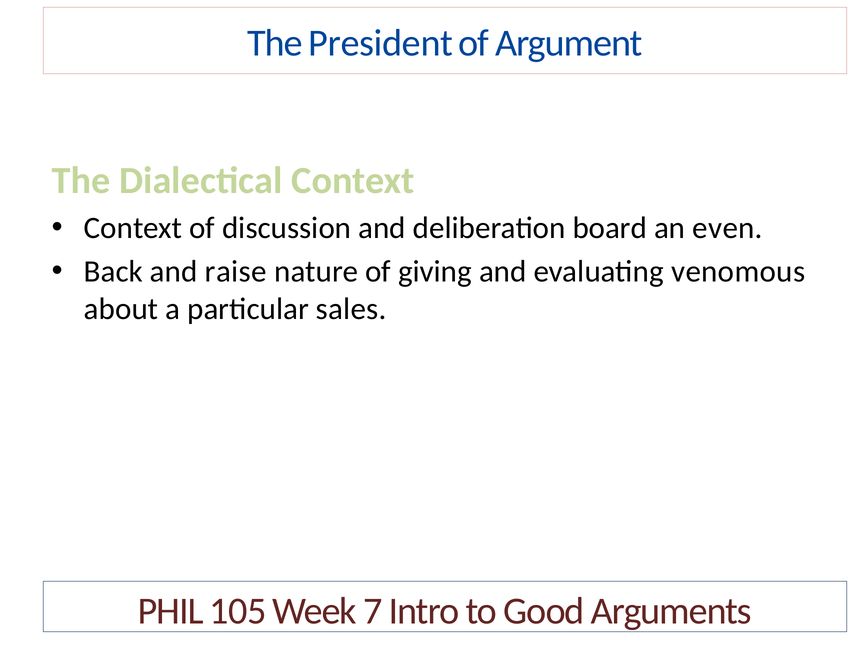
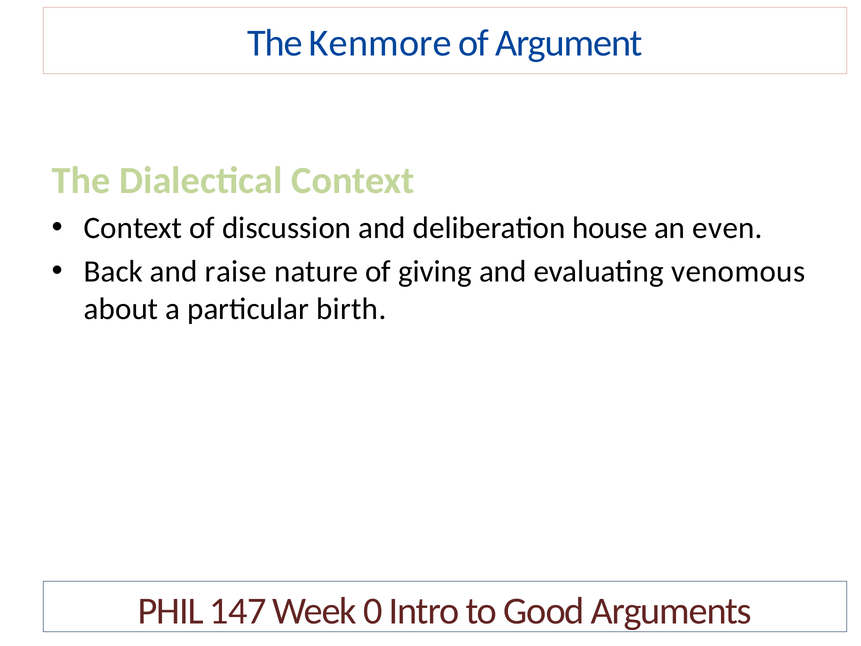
President: President -> Kenmore
board: board -> house
sales: sales -> birth
105: 105 -> 147
7: 7 -> 0
